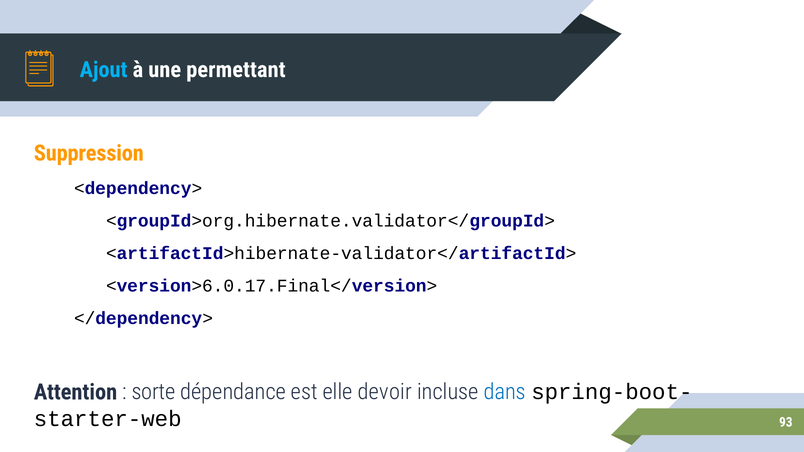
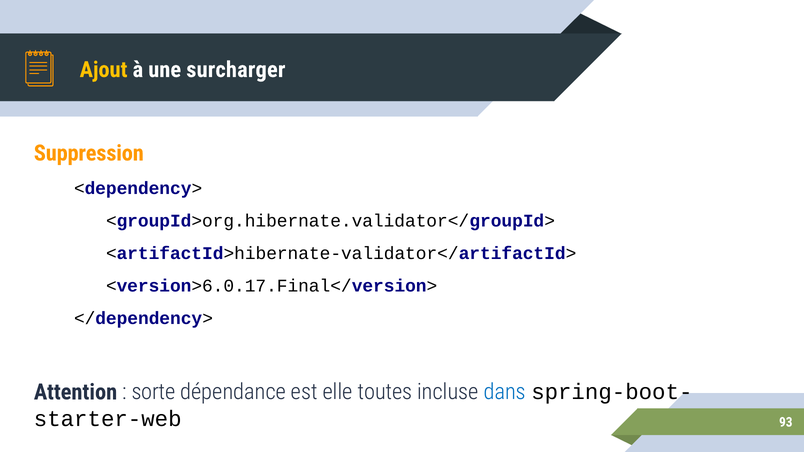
Ajout colour: light blue -> yellow
permettant: permettant -> surcharger
devoir: devoir -> toutes
